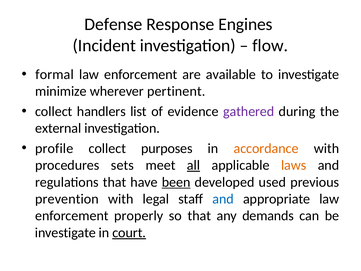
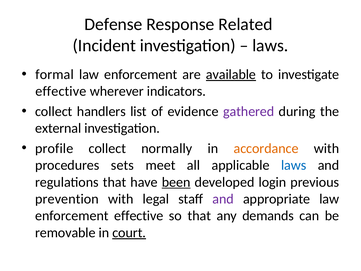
Engines: Engines -> Related
flow at (270, 45): flow -> laws
available underline: none -> present
minimize at (61, 91): minimize -> effective
pertinent: pertinent -> indicators
purposes: purposes -> normally
all underline: present -> none
laws at (294, 165) colour: orange -> blue
used: used -> login
and at (223, 199) colour: blue -> purple
enforcement properly: properly -> effective
investigate at (65, 233): investigate -> removable
